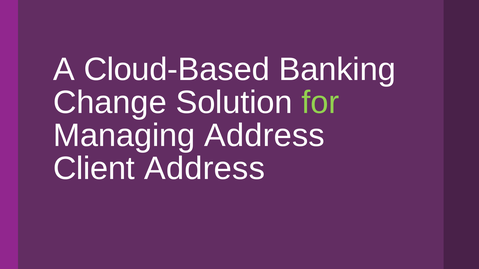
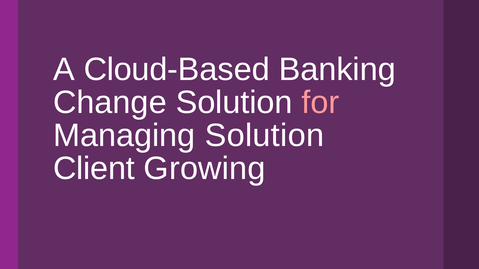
for colour: light green -> pink
Managing Address: Address -> Solution
Client Address: Address -> Growing
